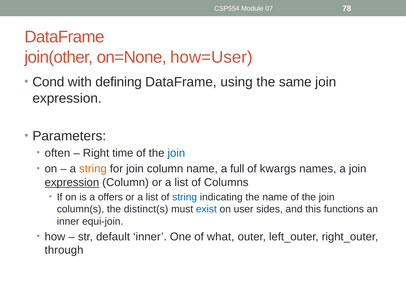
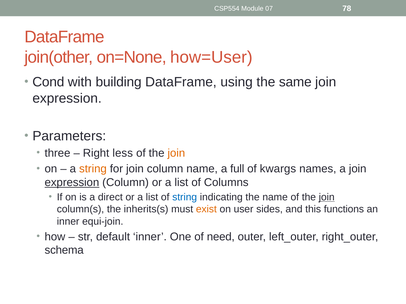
defining: defining -> building
often: often -> three
time: time -> less
join at (176, 153) colour: blue -> orange
offers: offers -> direct
join at (327, 197) underline: none -> present
distinct(s: distinct(s -> inherits(s
exist colour: blue -> orange
what: what -> need
through: through -> schema
